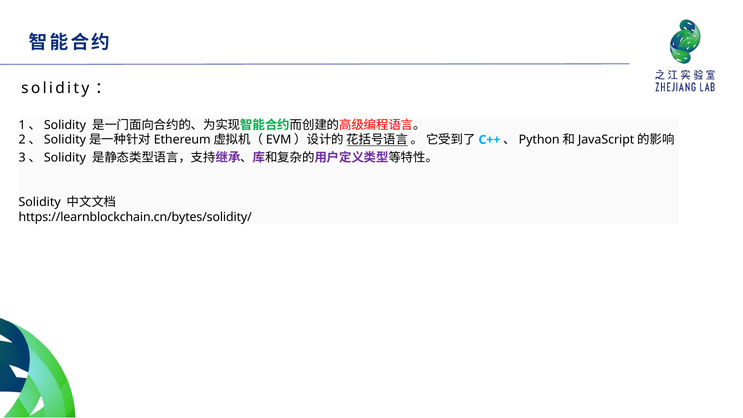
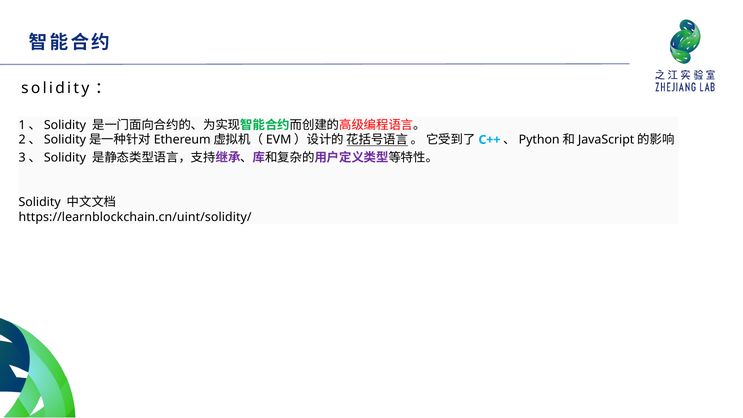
https://learnblockchain.cn/bytes/solidity/: https://learnblockchain.cn/bytes/solidity/ -> https://learnblockchain.cn/uint/solidity/
